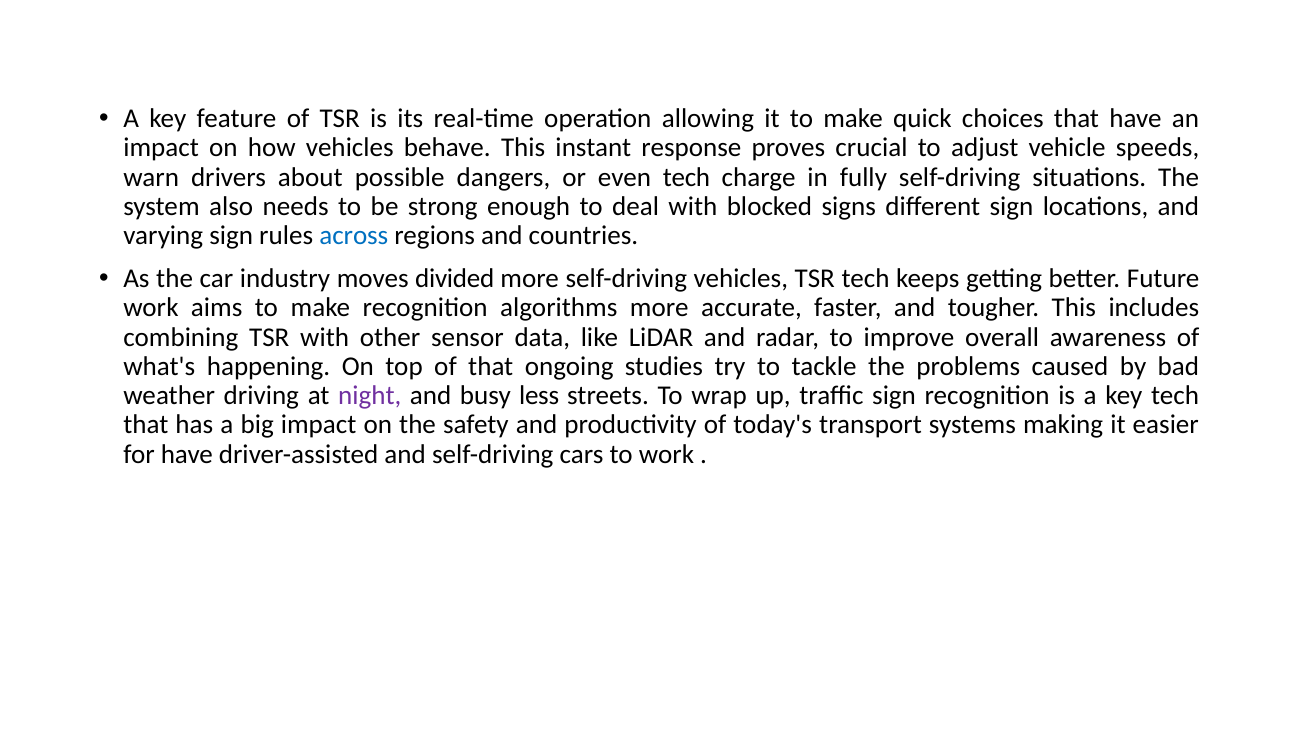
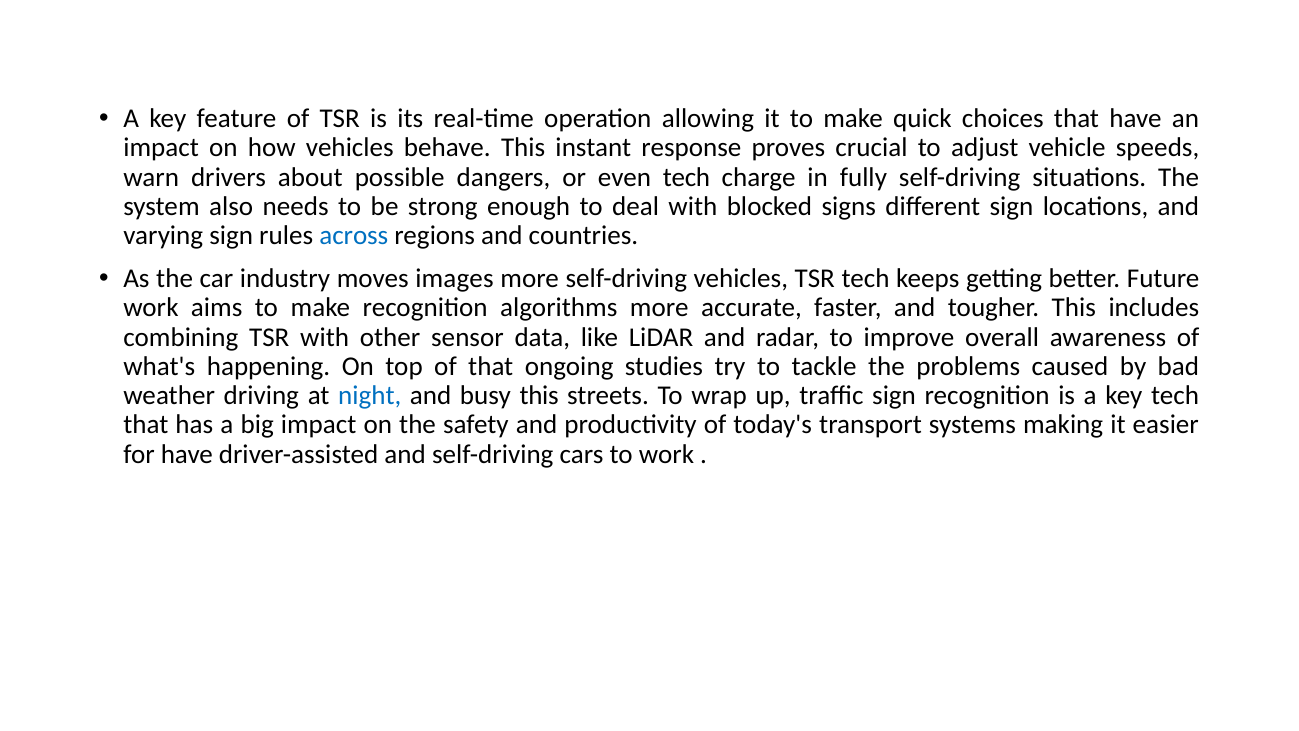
divided: divided -> images
night colour: purple -> blue
busy less: less -> this
